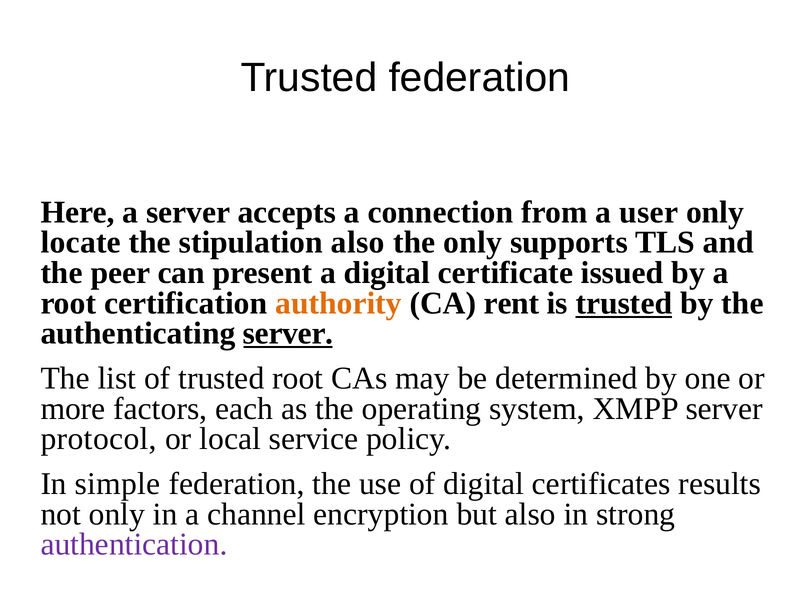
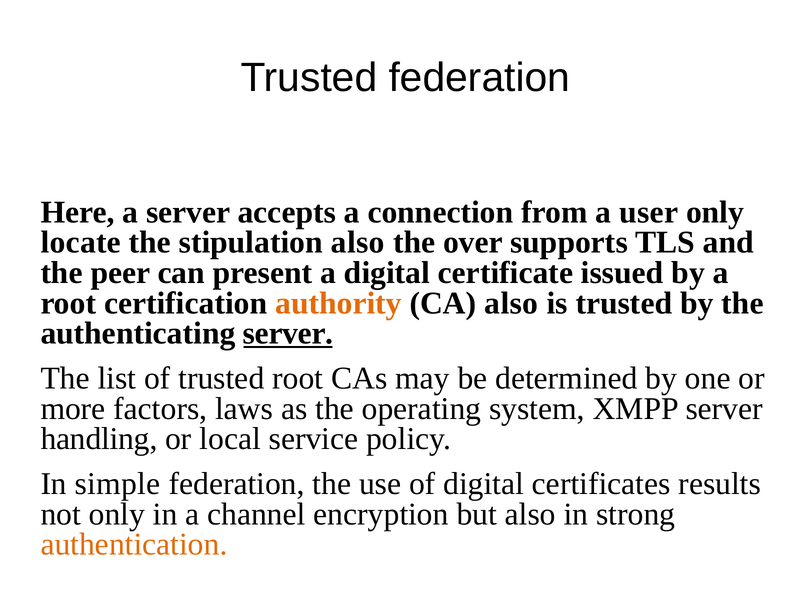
the only: only -> over
CA rent: rent -> also
trusted at (624, 303) underline: present -> none
each: each -> laws
protocol: protocol -> handling
authentication colour: purple -> orange
